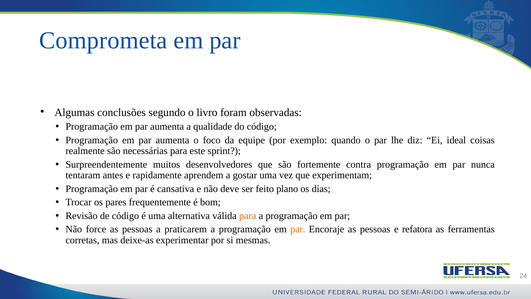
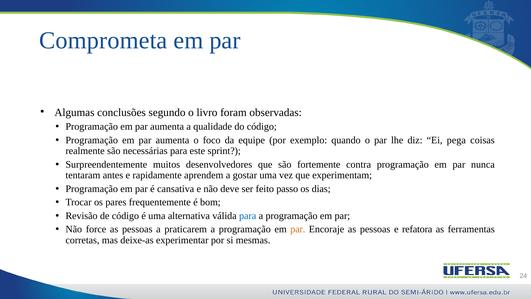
ideal: ideal -> pega
plano: plano -> passo
para at (248, 216) colour: orange -> blue
